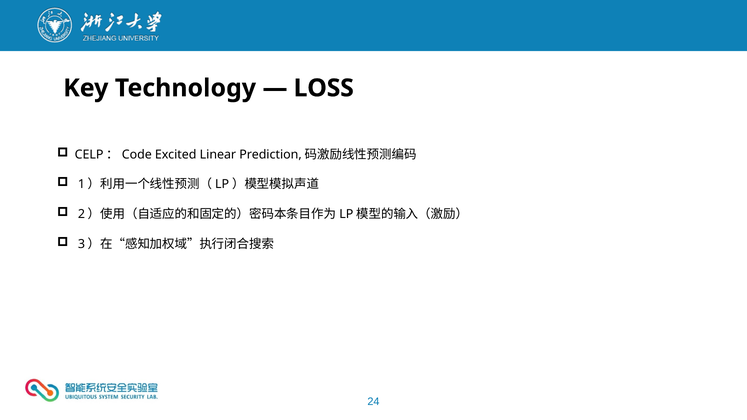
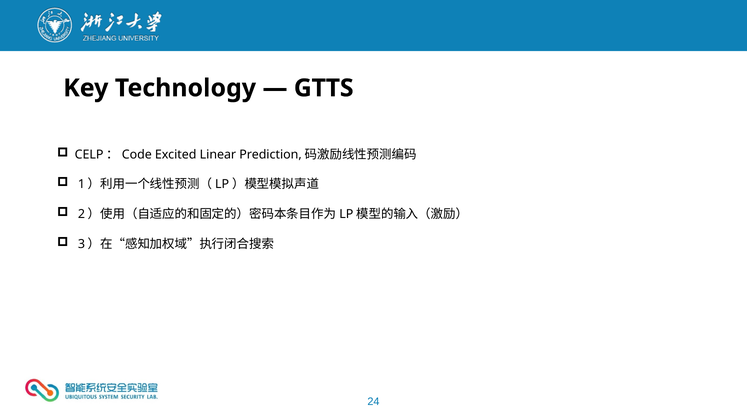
LOSS: LOSS -> GTTS
